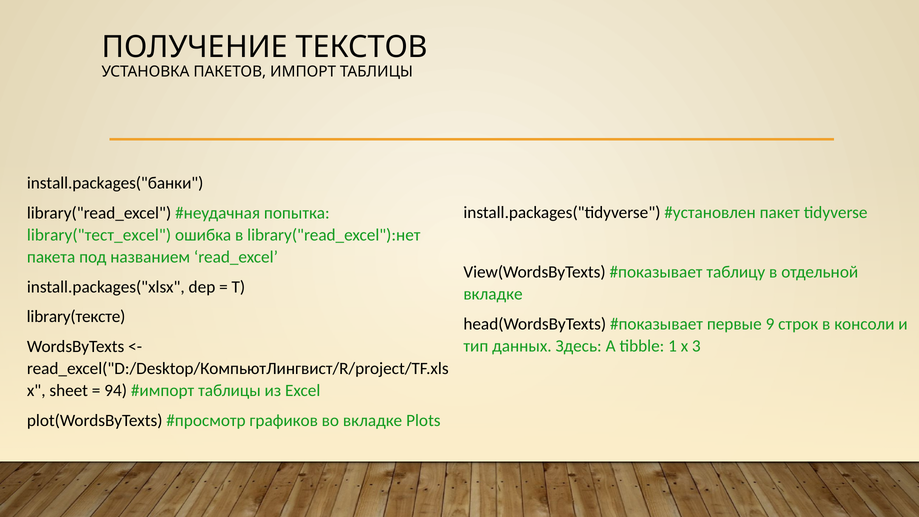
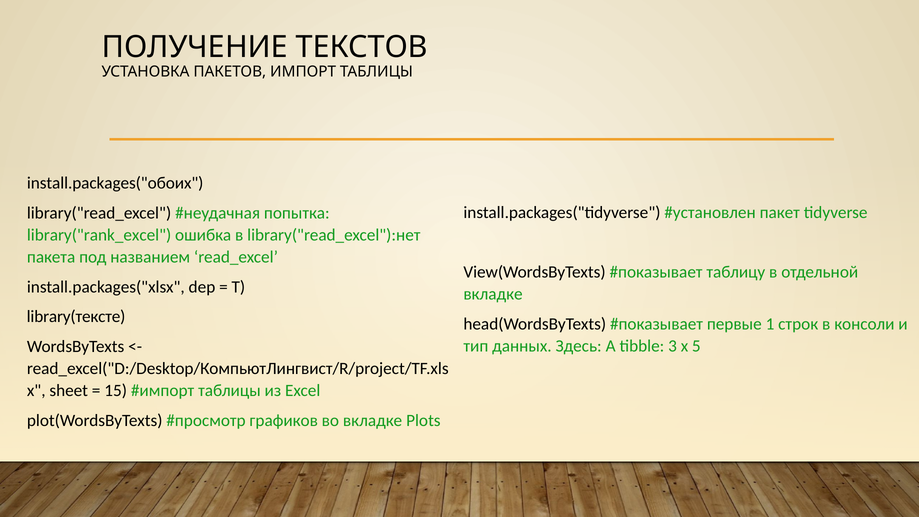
install.packages("банки: install.packages("банки -> install.packages("обоих
library("тест_excel: library("тест_excel -> library("rank_excel
9: 9 -> 1
1: 1 -> 3
3: 3 -> 5
94: 94 -> 15
